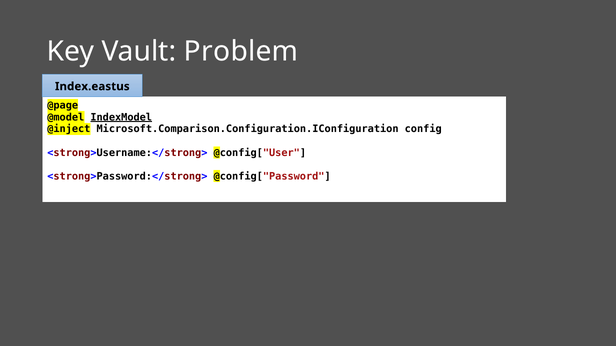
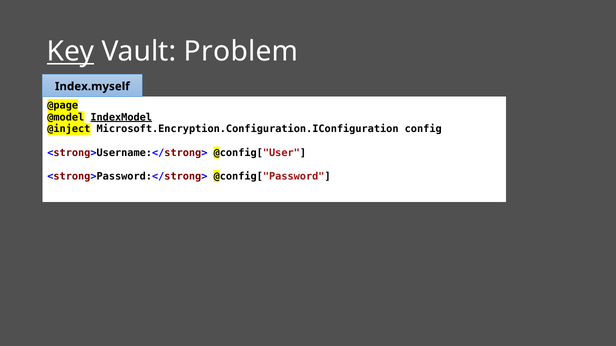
Key underline: none -> present
Index.eastus: Index.eastus -> Index.myself
Microsoft.Comparison.Configuration.IConfiguration: Microsoft.Comparison.Configuration.IConfiguration -> Microsoft.Encryption.Configuration.IConfiguration
